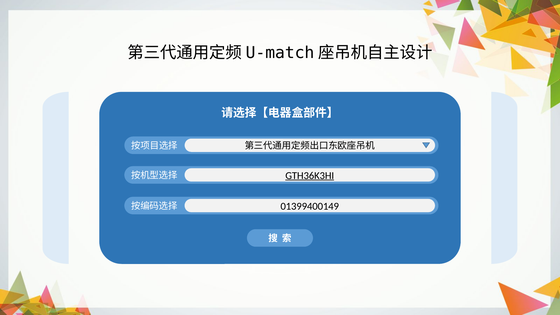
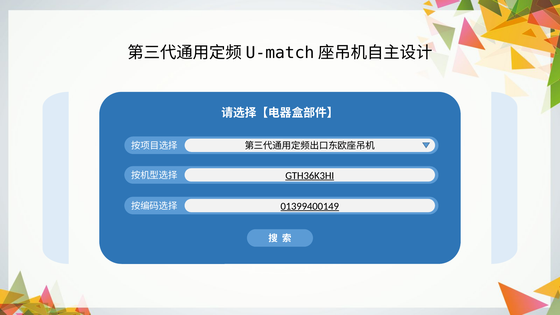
01399400149 underline: none -> present
